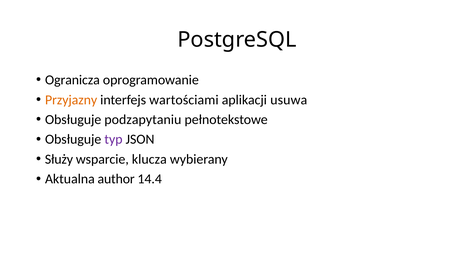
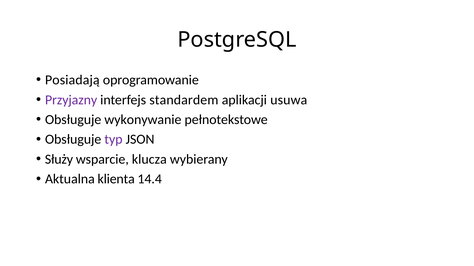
Ogranicza: Ogranicza -> Posiadają
Przyjazny colour: orange -> purple
wartościami: wartościami -> standardem
podzapytaniu: podzapytaniu -> wykonywanie
author: author -> klienta
